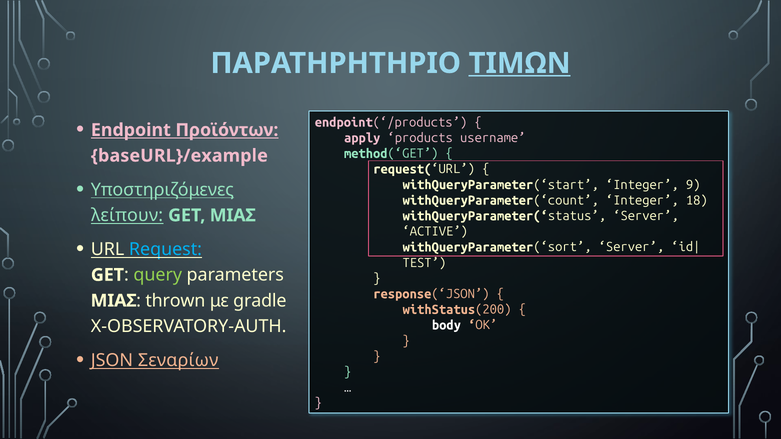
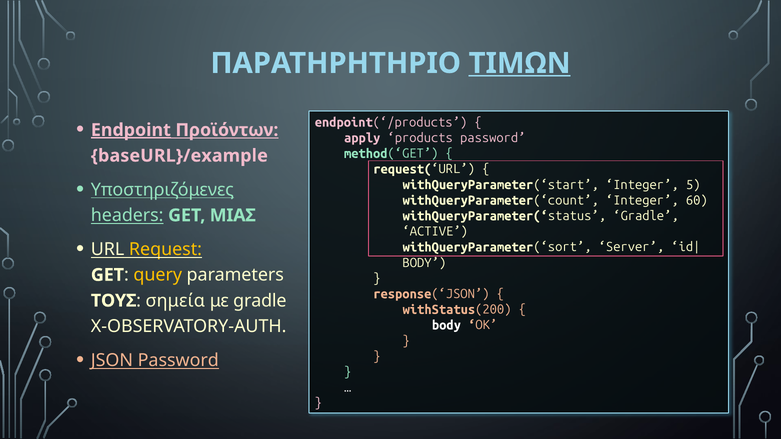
Endpoint underline: none -> present
products username: username -> password
9: 9 -> 5
18: 18 -> 60
withQueryParameter(‘status Server: Server -> Gradle
λείπουν: λείπουν -> headers
Request colour: light blue -> yellow
TEST at (424, 263): TEST -> BODY
query colour: light green -> yellow
ΜΙΑΣ at (114, 301): ΜΙΑΣ -> ΤΟΥΣ
thrown: thrown -> σημεία
JSON Σεναρίων: Σεναρίων -> Password
